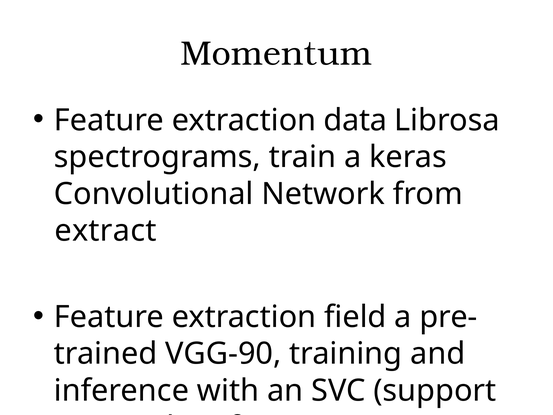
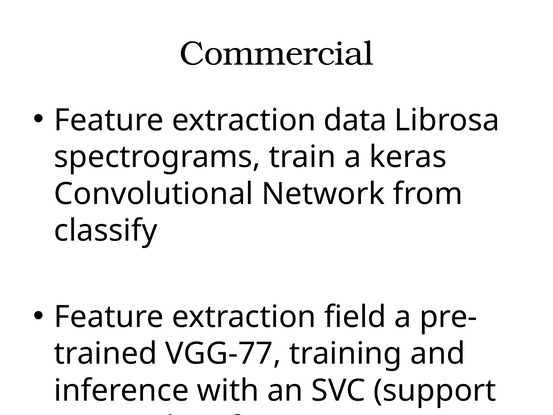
Momentum: Momentum -> Commercial
extract: extract -> classify
VGG-90: VGG-90 -> VGG-77
